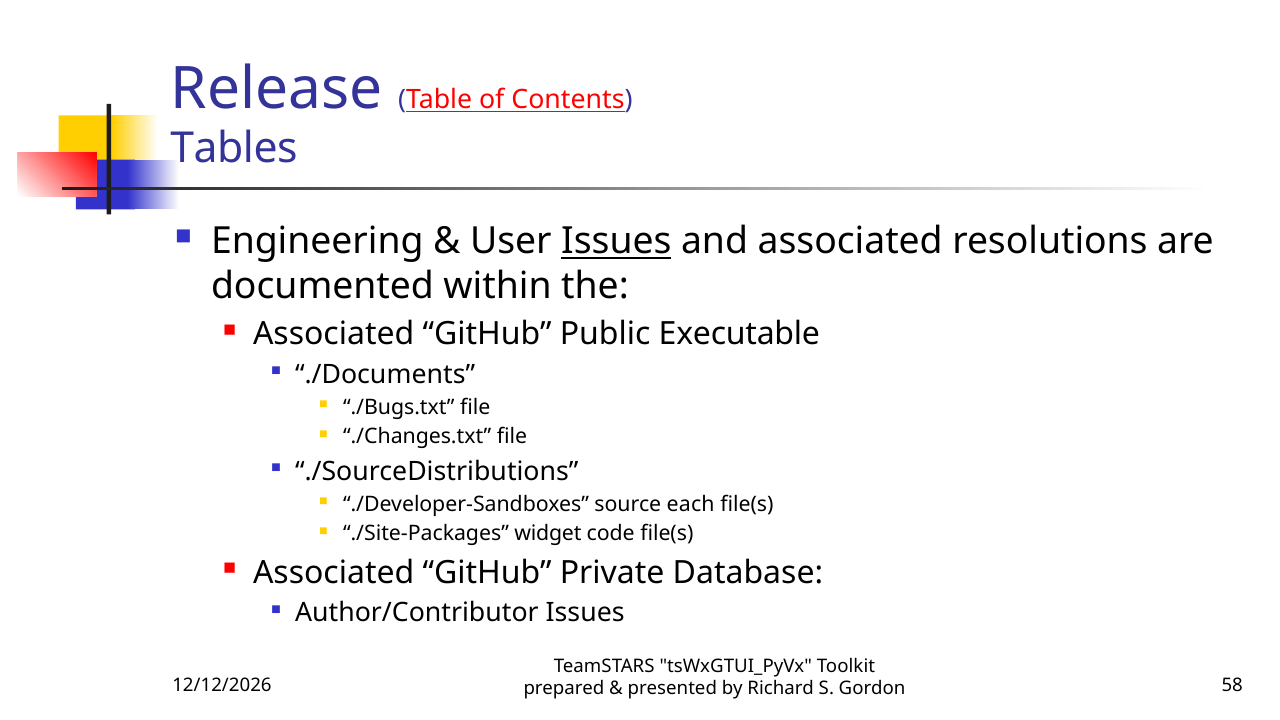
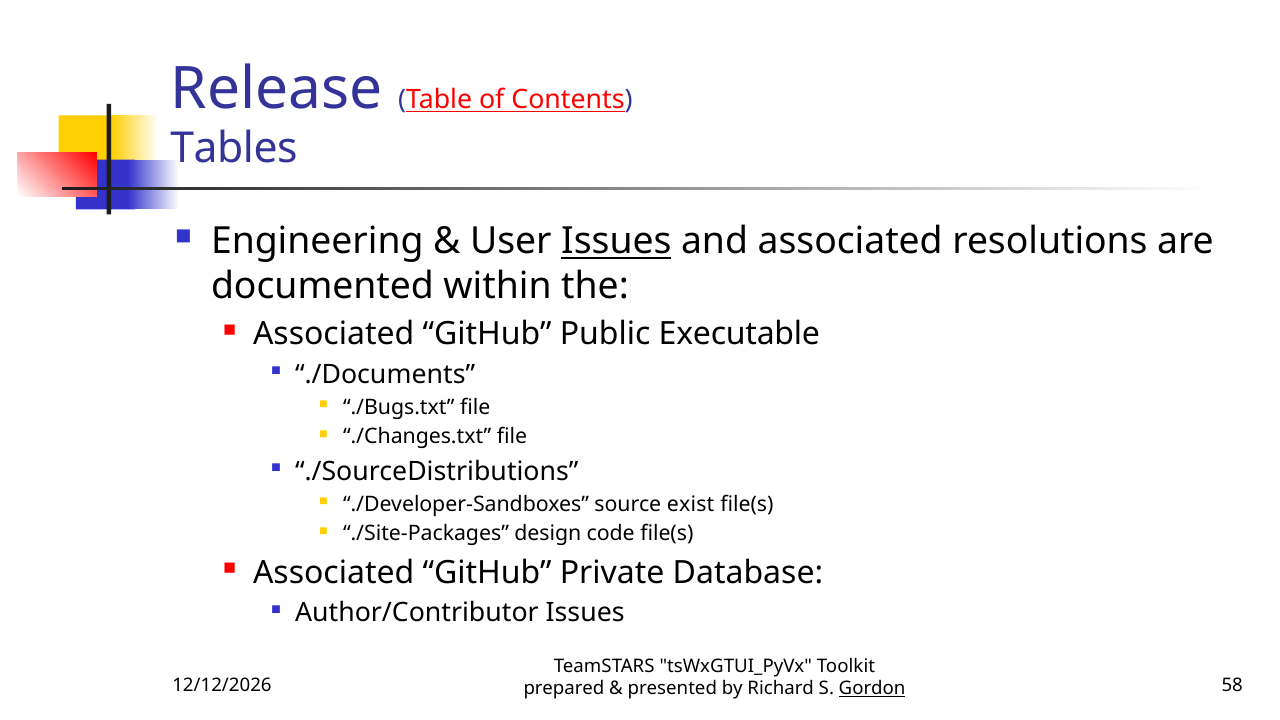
each: each -> exist
widget: widget -> design
Gordon underline: none -> present
